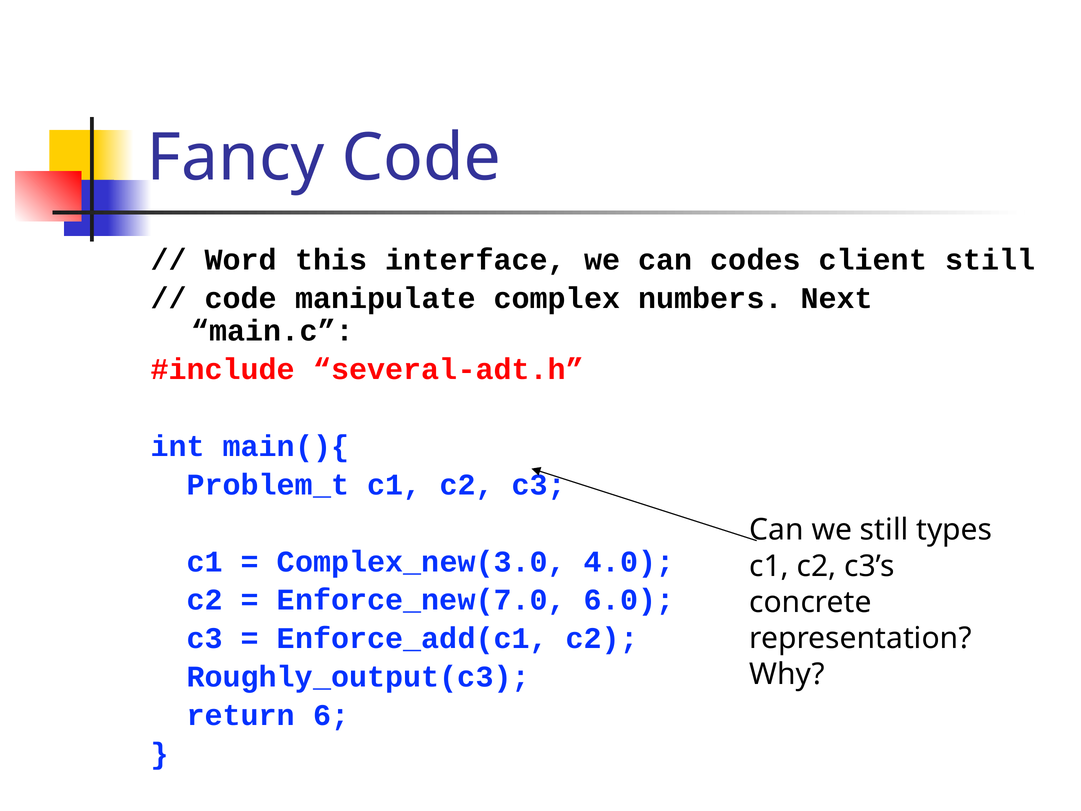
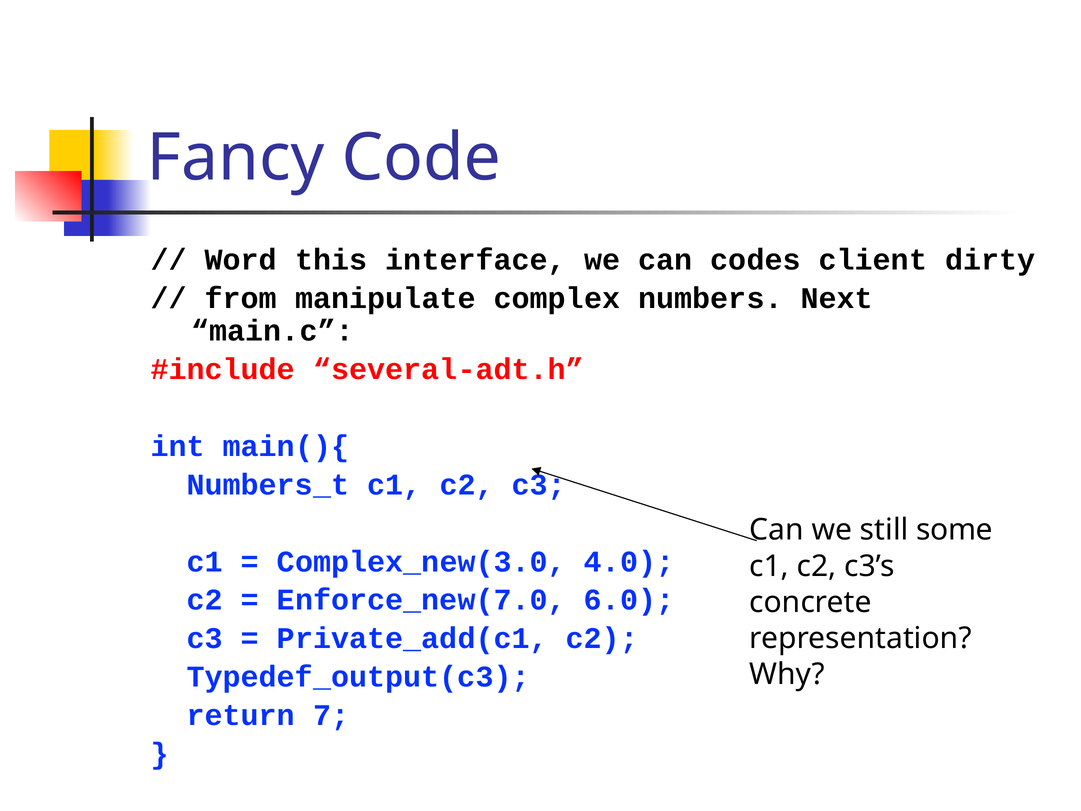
client still: still -> dirty
code at (241, 298): code -> from
Problem_t: Problem_t -> Numbers_t
types: types -> some
Enforce_add(c1: Enforce_add(c1 -> Private_add(c1
Roughly_output(c3: Roughly_output(c3 -> Typedef_output(c3
6: 6 -> 7
